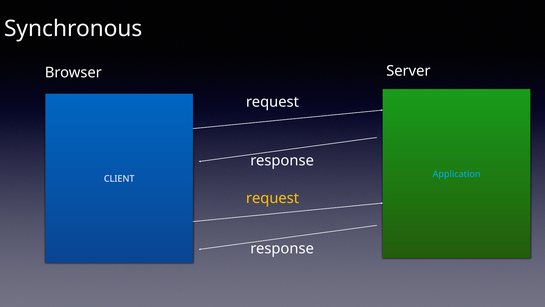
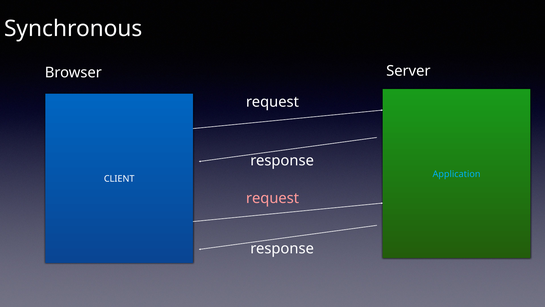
request at (273, 198) colour: yellow -> pink
